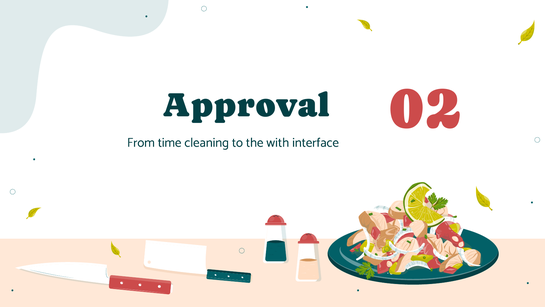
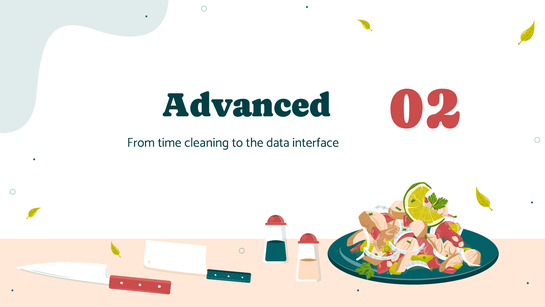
Approval: Approval -> Advanced
with: with -> data
